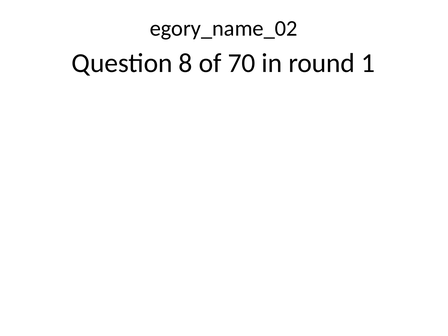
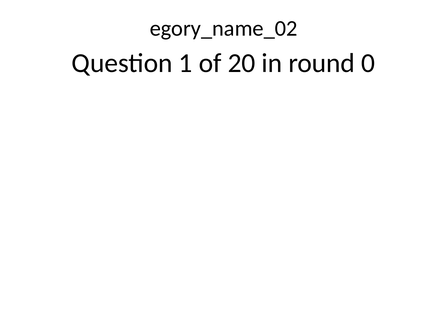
8: 8 -> 1
70: 70 -> 20
1: 1 -> 0
